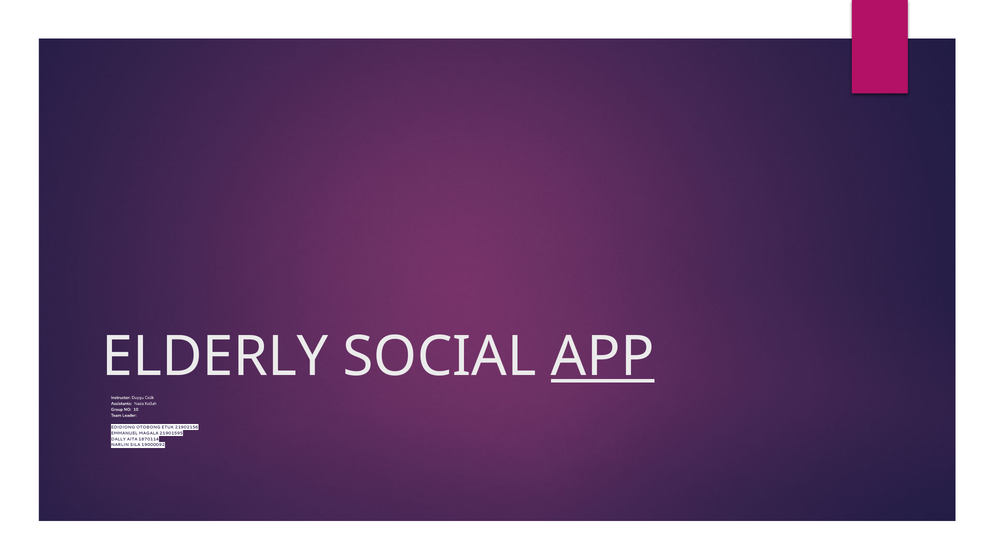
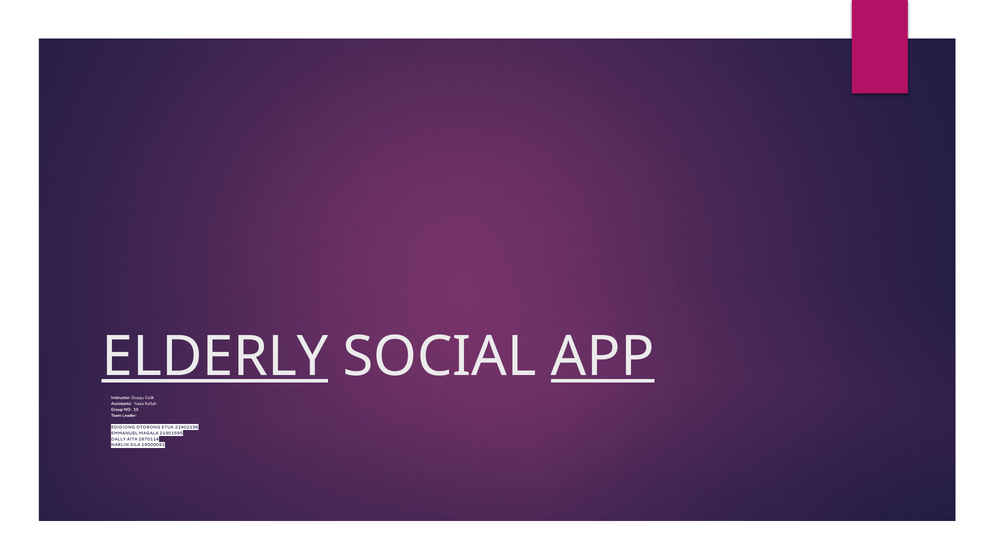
ELDERLY underline: none -> present
